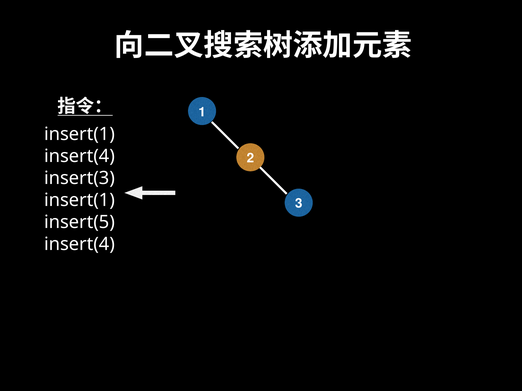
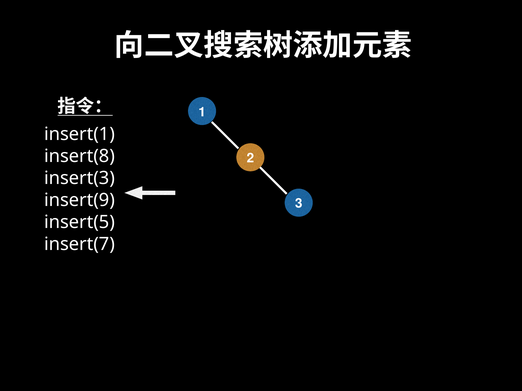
insert(4 at (79, 156): insert(4 -> insert(8
insert(1 at (79, 200): insert(1 -> insert(9
insert(4 at (79, 244): insert(4 -> insert(7
